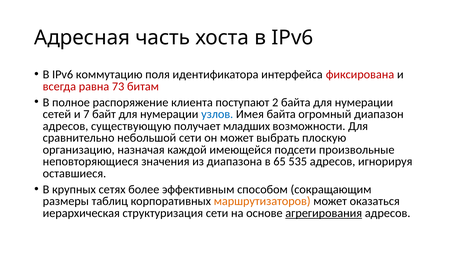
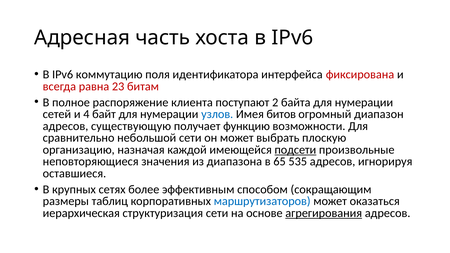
73: 73 -> 23
7: 7 -> 4
Имея байта: байта -> битов
младших: младших -> функцию
подсети underline: none -> present
маршрутизаторов colour: orange -> blue
